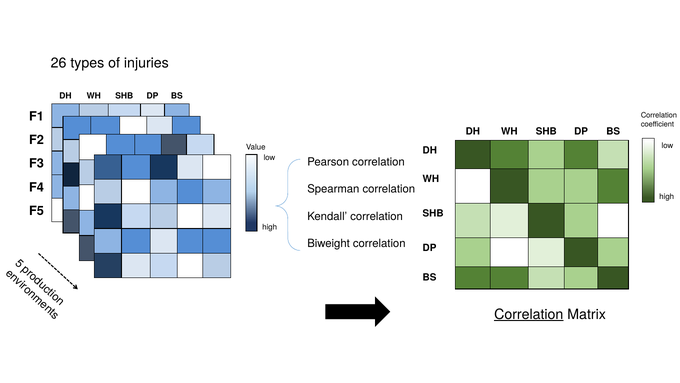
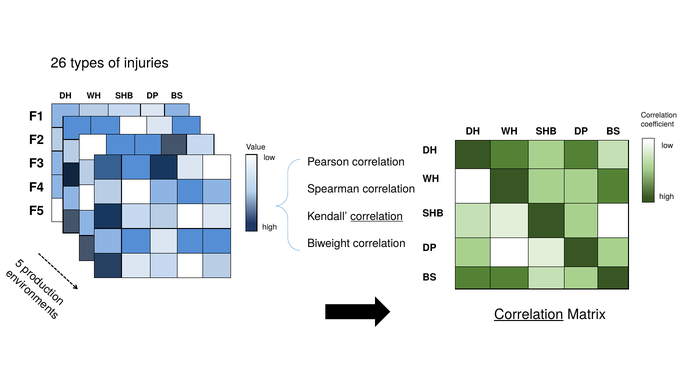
correlation at (377, 216) underline: none -> present
